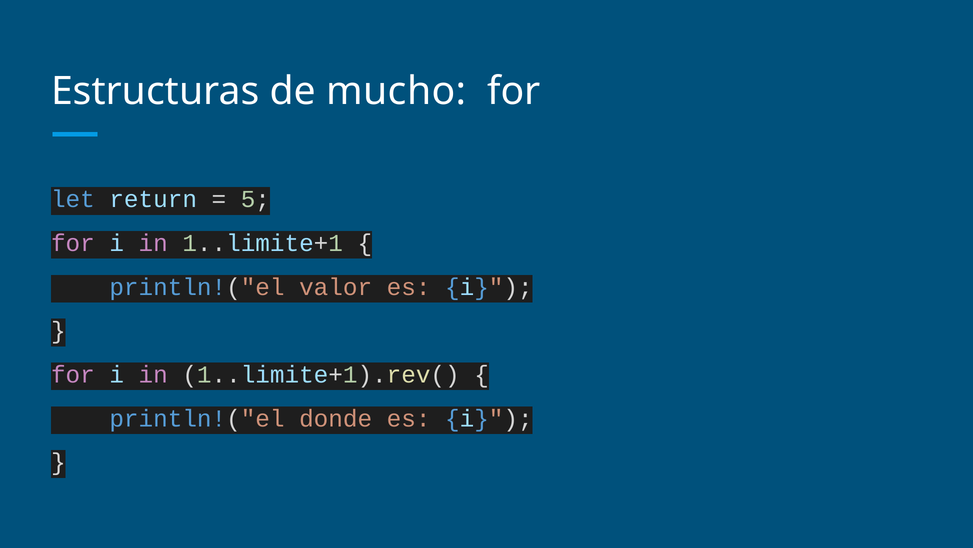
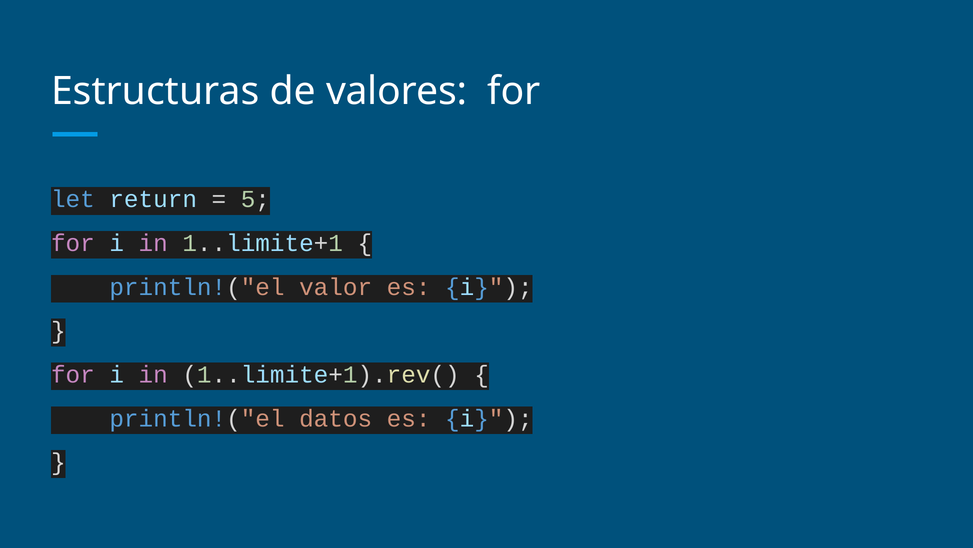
mucho: mucho -> valores
donde: donde -> datos
